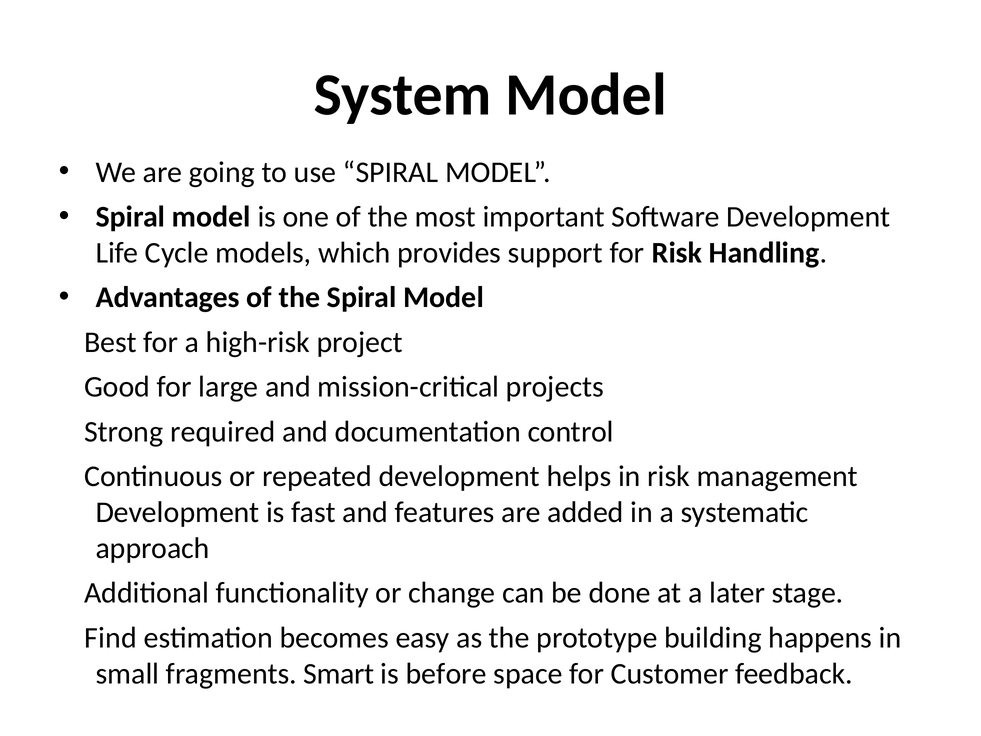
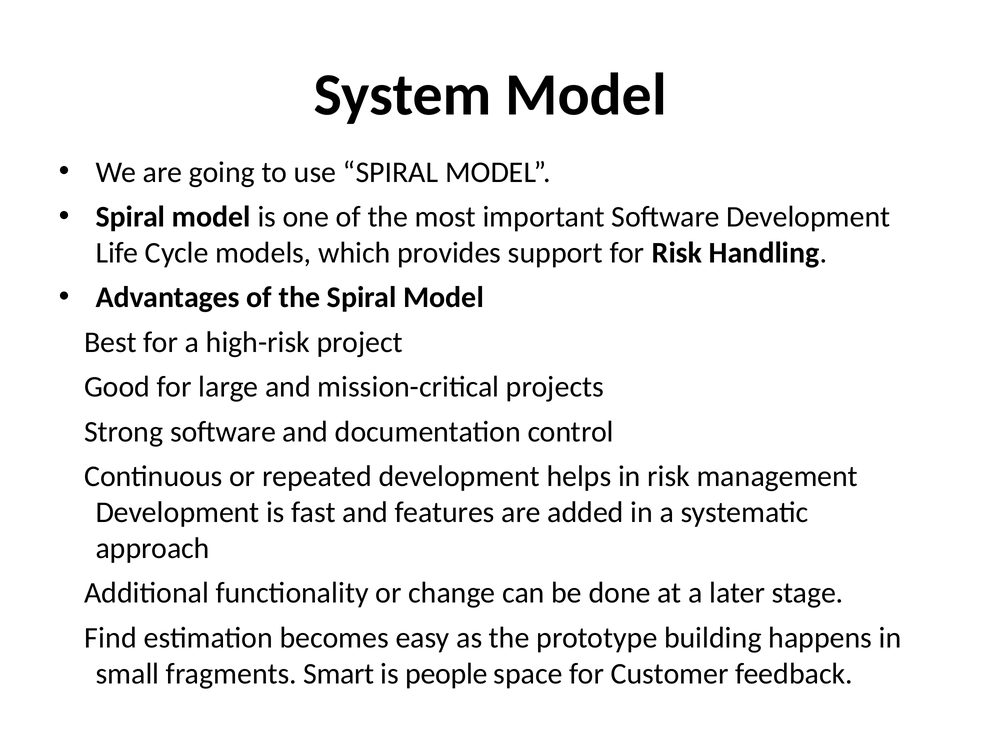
Strong required: required -> software
before: before -> people
